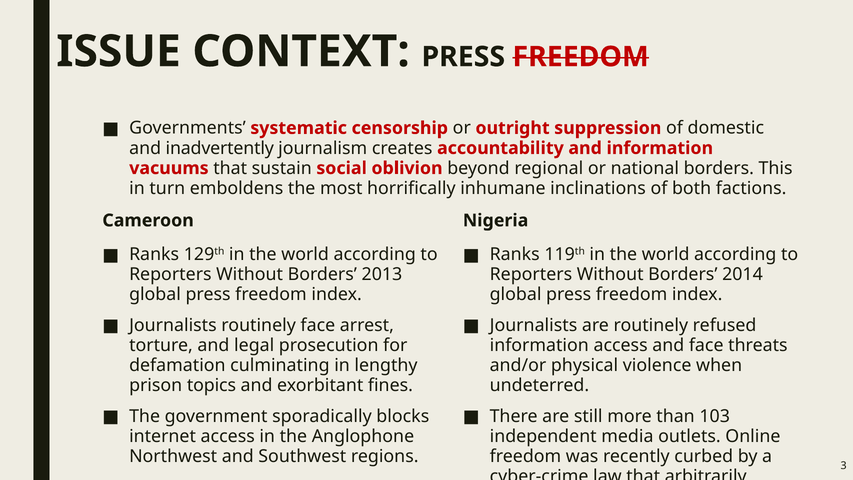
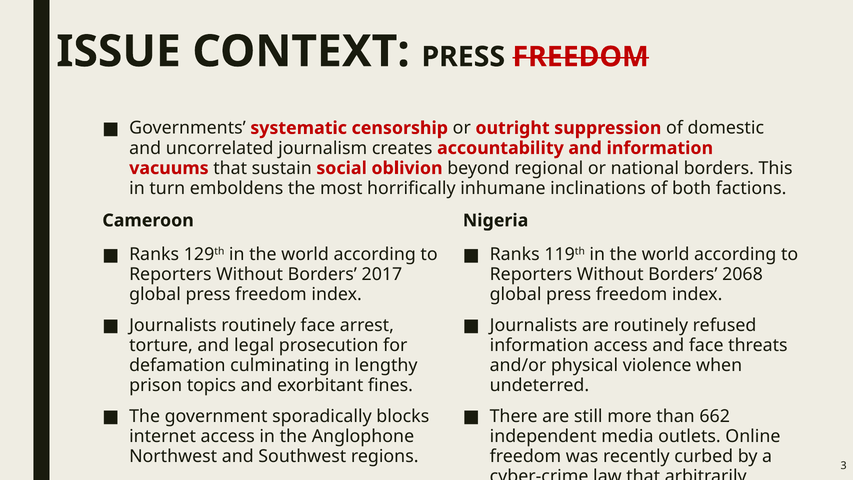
inadvertently: inadvertently -> uncorrelated
2013: 2013 -> 2017
2014: 2014 -> 2068
103: 103 -> 662
